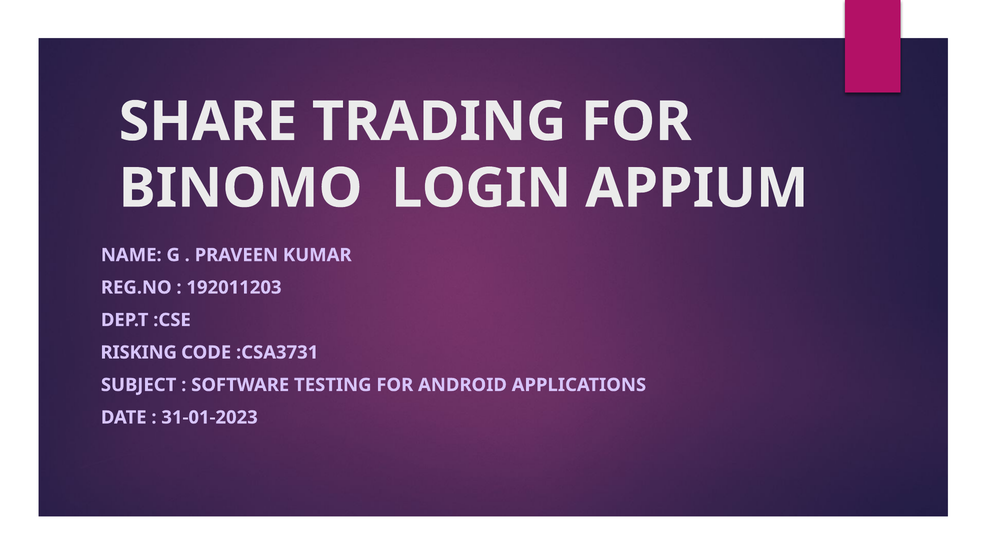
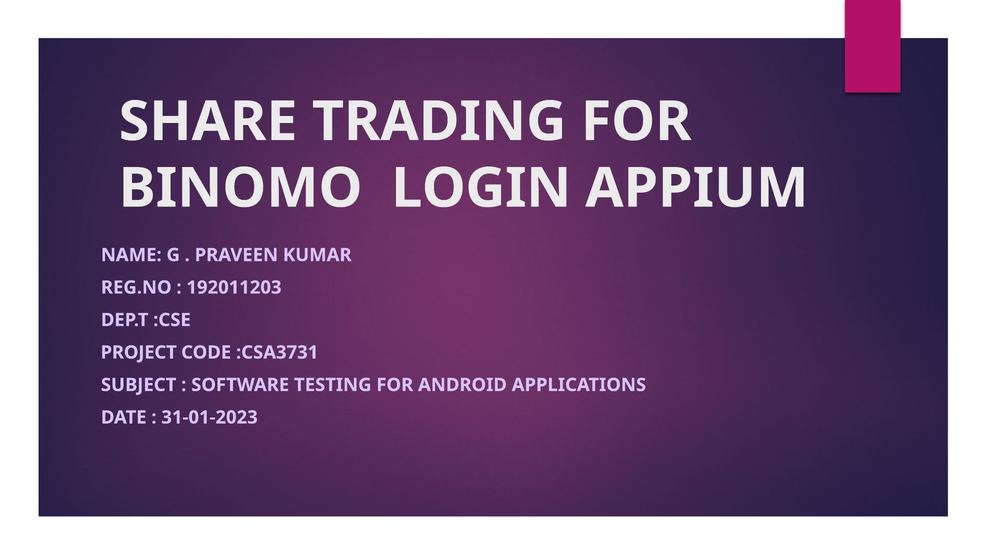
RISKING: RISKING -> PROJECT
